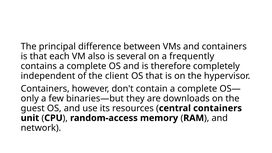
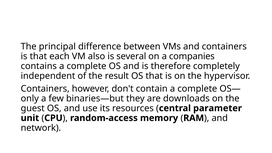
frequently: frequently -> companies
client: client -> result
central containers: containers -> parameter
